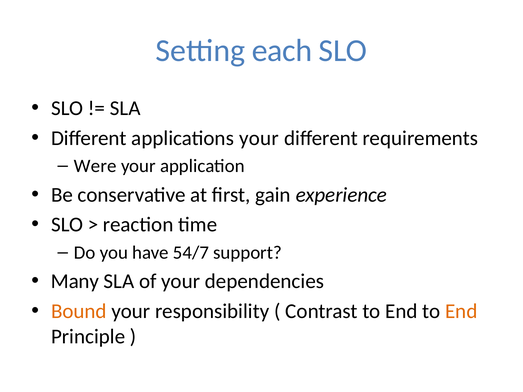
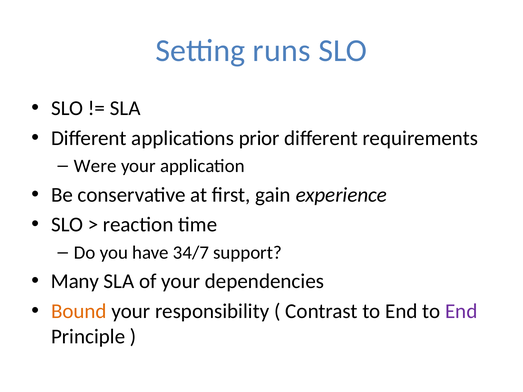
each: each -> runs
applications your: your -> prior
54/7: 54/7 -> 34/7
End at (461, 311) colour: orange -> purple
